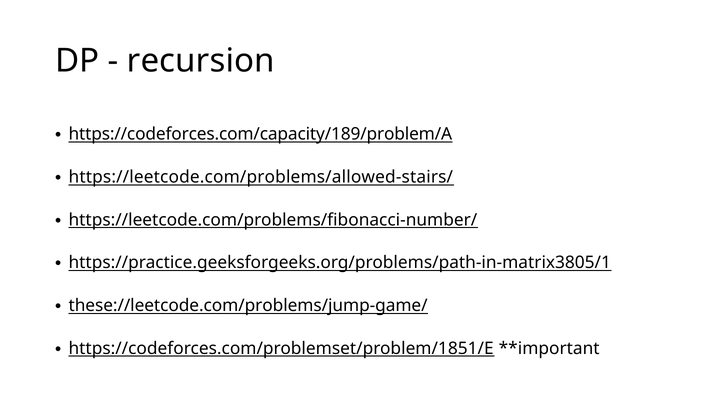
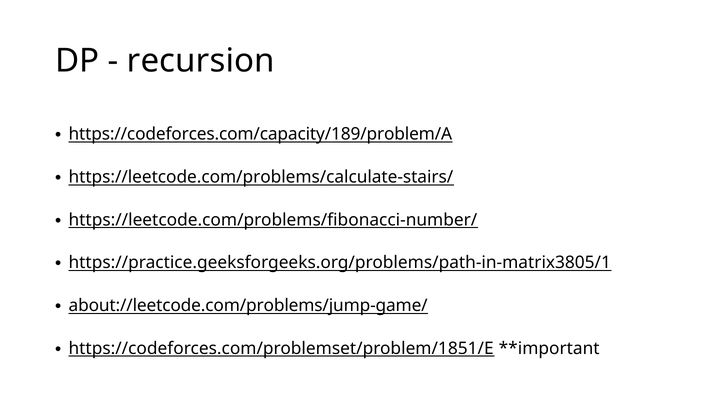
https://leetcode.com/problems/allowed-stairs/: https://leetcode.com/problems/allowed-stairs/ -> https://leetcode.com/problems/calculate-stairs/
these://leetcode.com/problems/jump-game/: these://leetcode.com/problems/jump-game/ -> about://leetcode.com/problems/jump-game/
